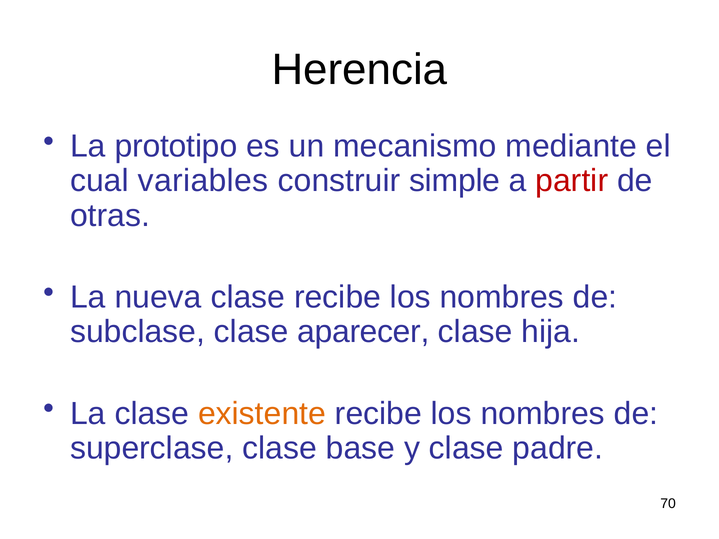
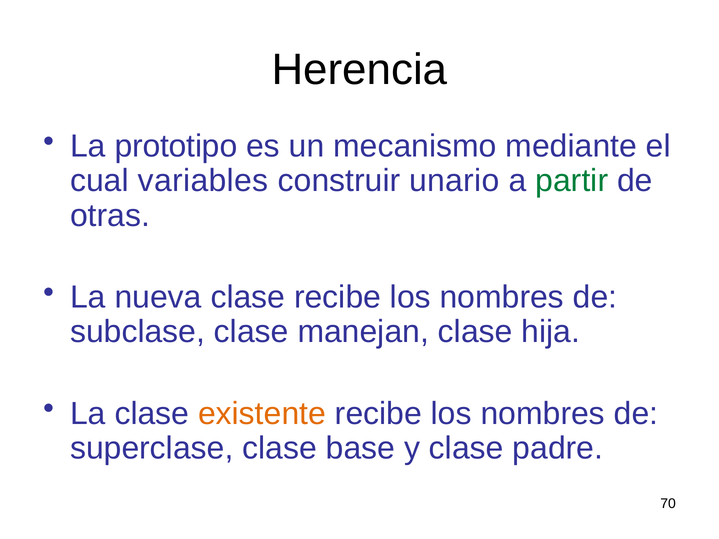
simple: simple -> unario
partir colour: red -> green
aparecer: aparecer -> manejan
